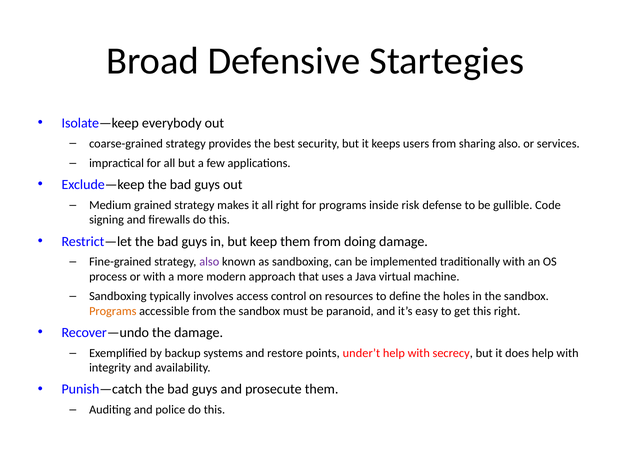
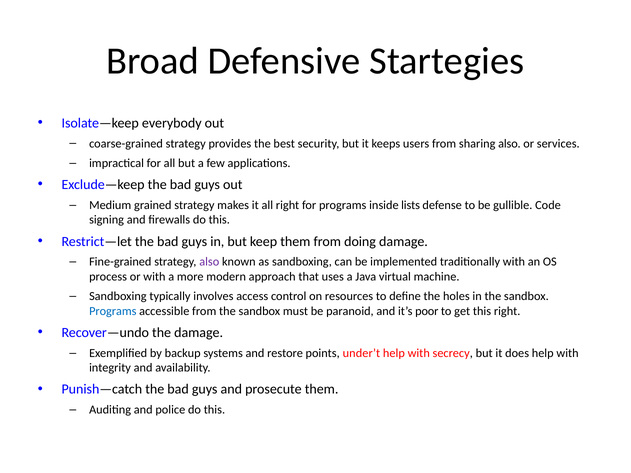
risk: risk -> lists
Programs at (113, 311) colour: orange -> blue
easy: easy -> poor
